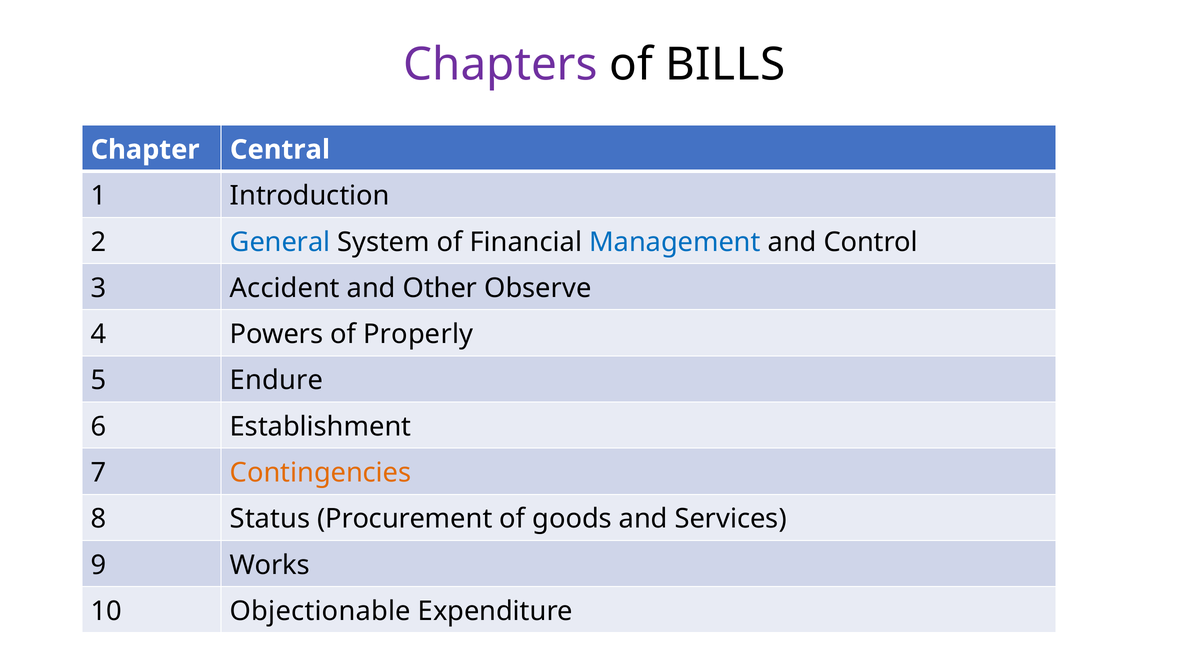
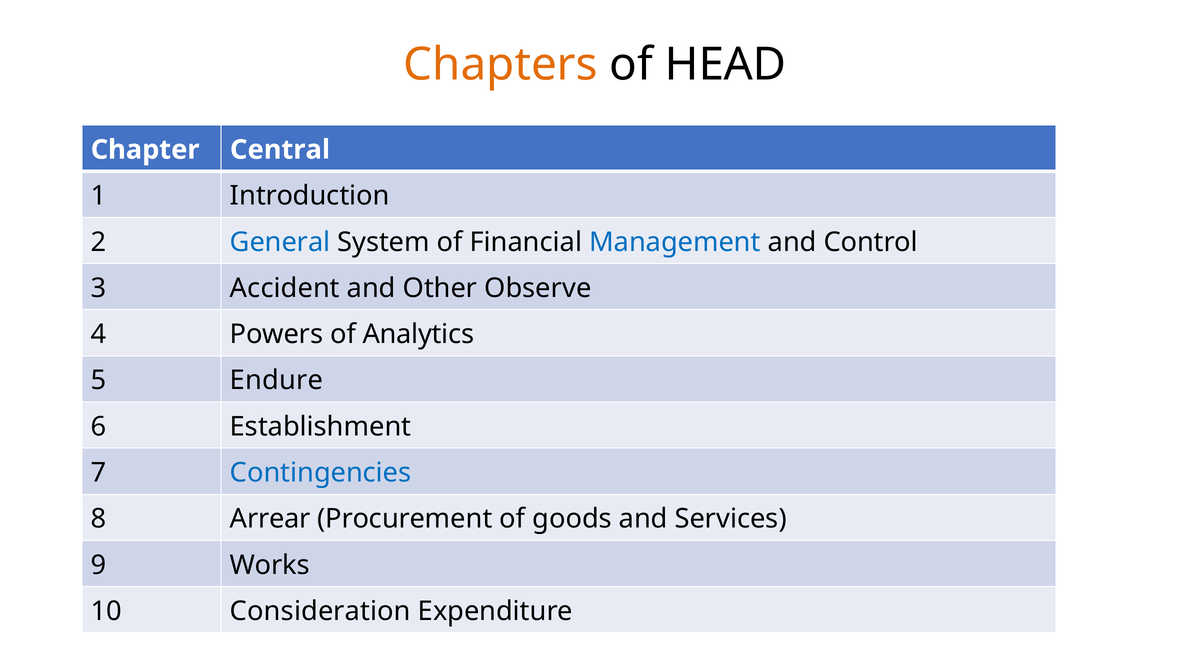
Chapters colour: purple -> orange
BILLS: BILLS -> HEAD
Properly: Properly -> Analytics
Contingencies colour: orange -> blue
Status: Status -> Arrear
Objectionable: Objectionable -> Consideration
